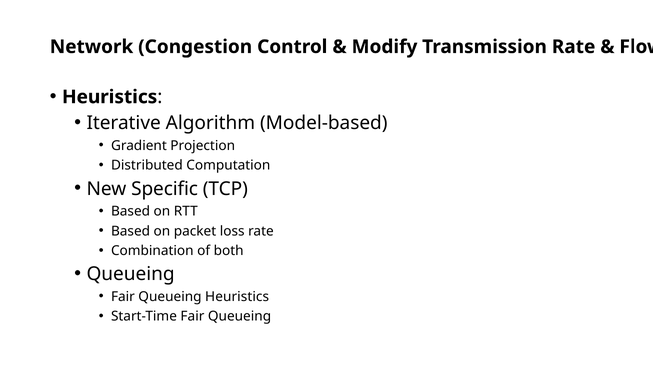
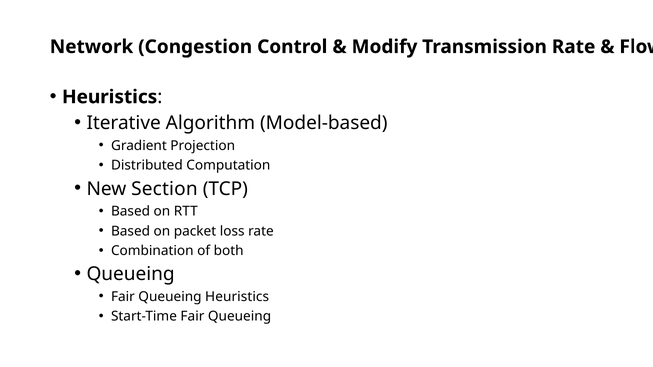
Specific: Specific -> Section
